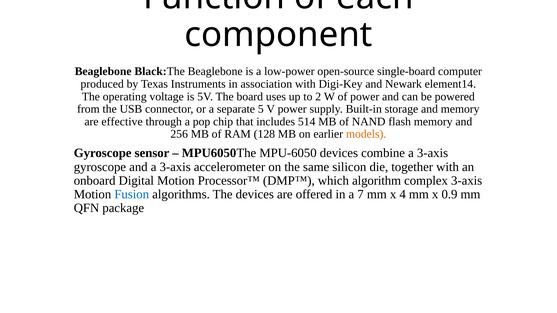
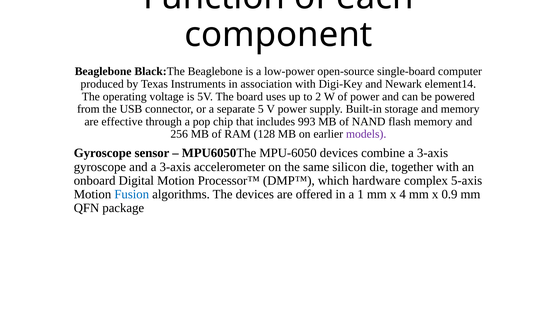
514: 514 -> 993
models colour: orange -> purple
algorithm: algorithm -> hardware
complex 3-axis: 3-axis -> 5-axis
7: 7 -> 1
